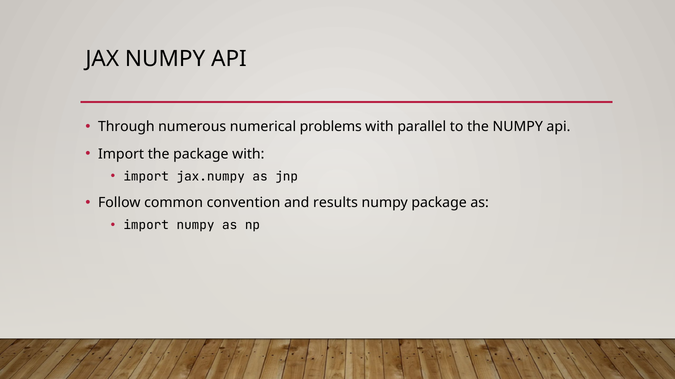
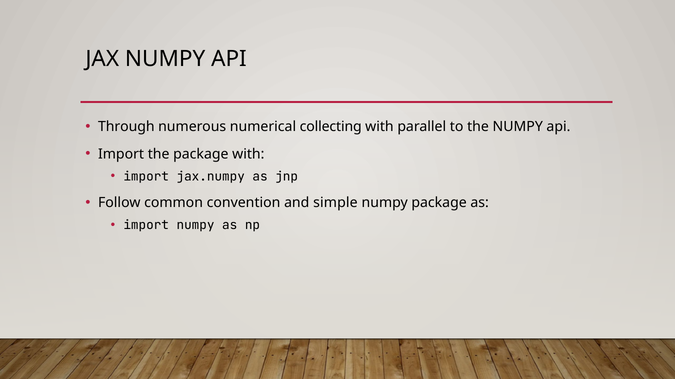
problems: problems -> collecting
results: results -> simple
